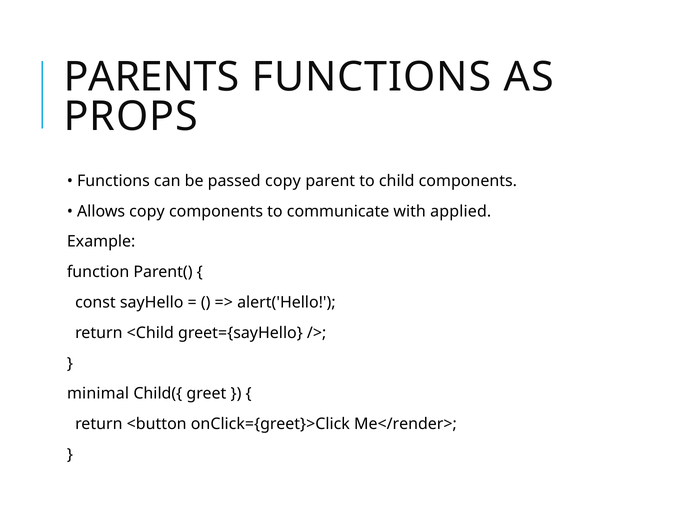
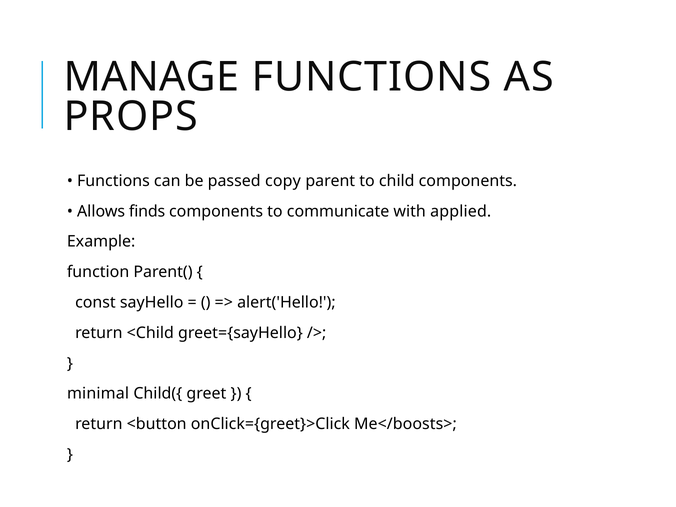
PARENTS: PARENTS -> MANAGE
Allows copy: copy -> finds
Me</render>: Me</render> -> Me</boosts>
